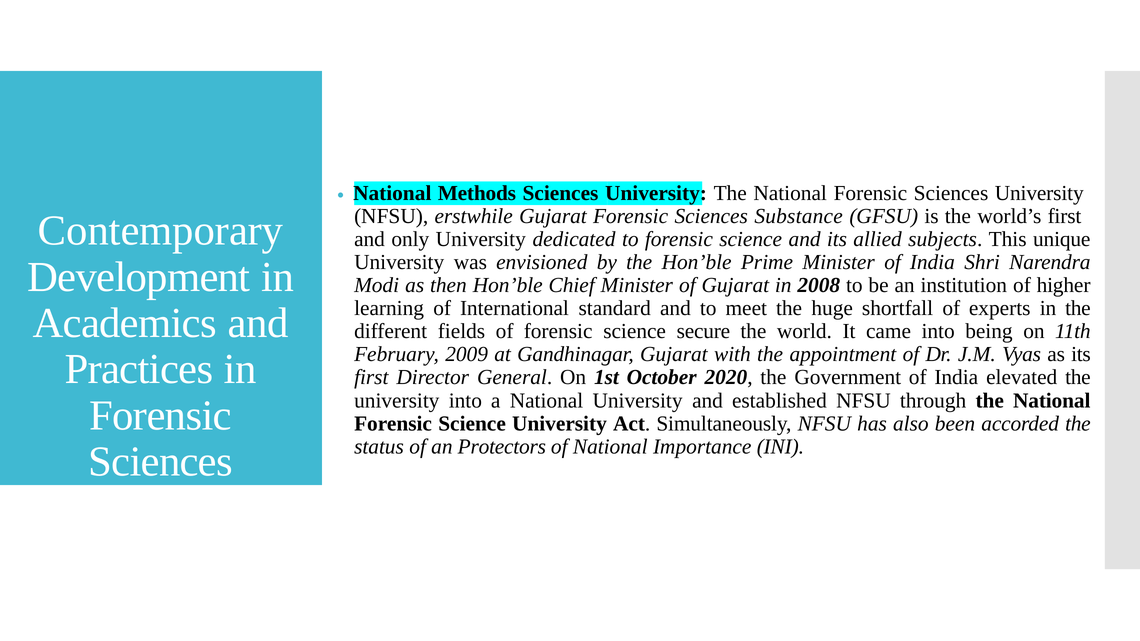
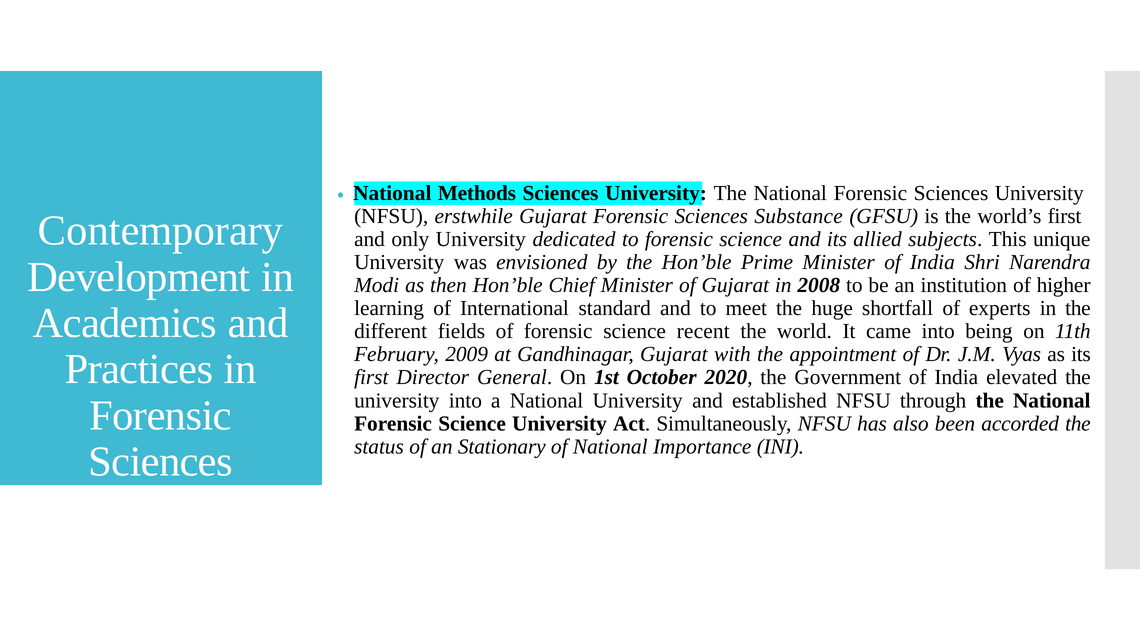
secure: secure -> recent
Protectors: Protectors -> Stationary
